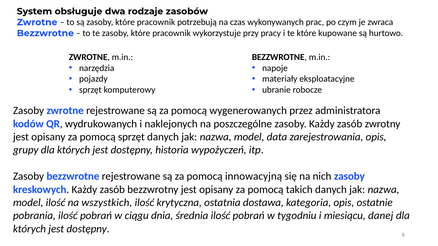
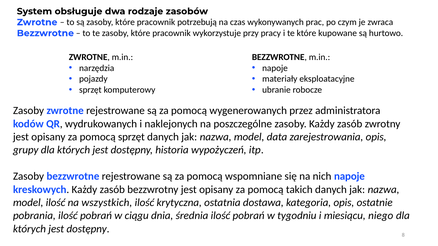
innowacyjną: innowacyjną -> wspomniane
nich zasoby: zasoby -> napoje
danej: danej -> niego
